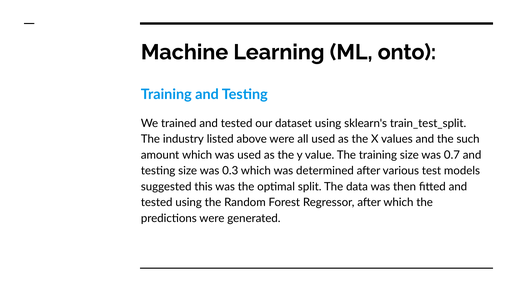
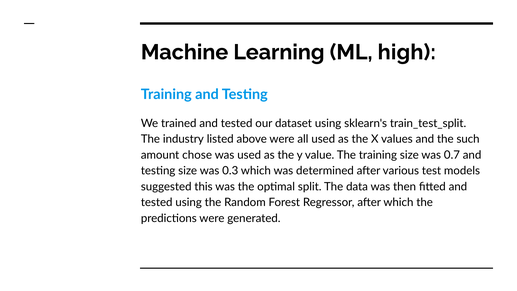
onto: onto -> high
amount which: which -> chose
